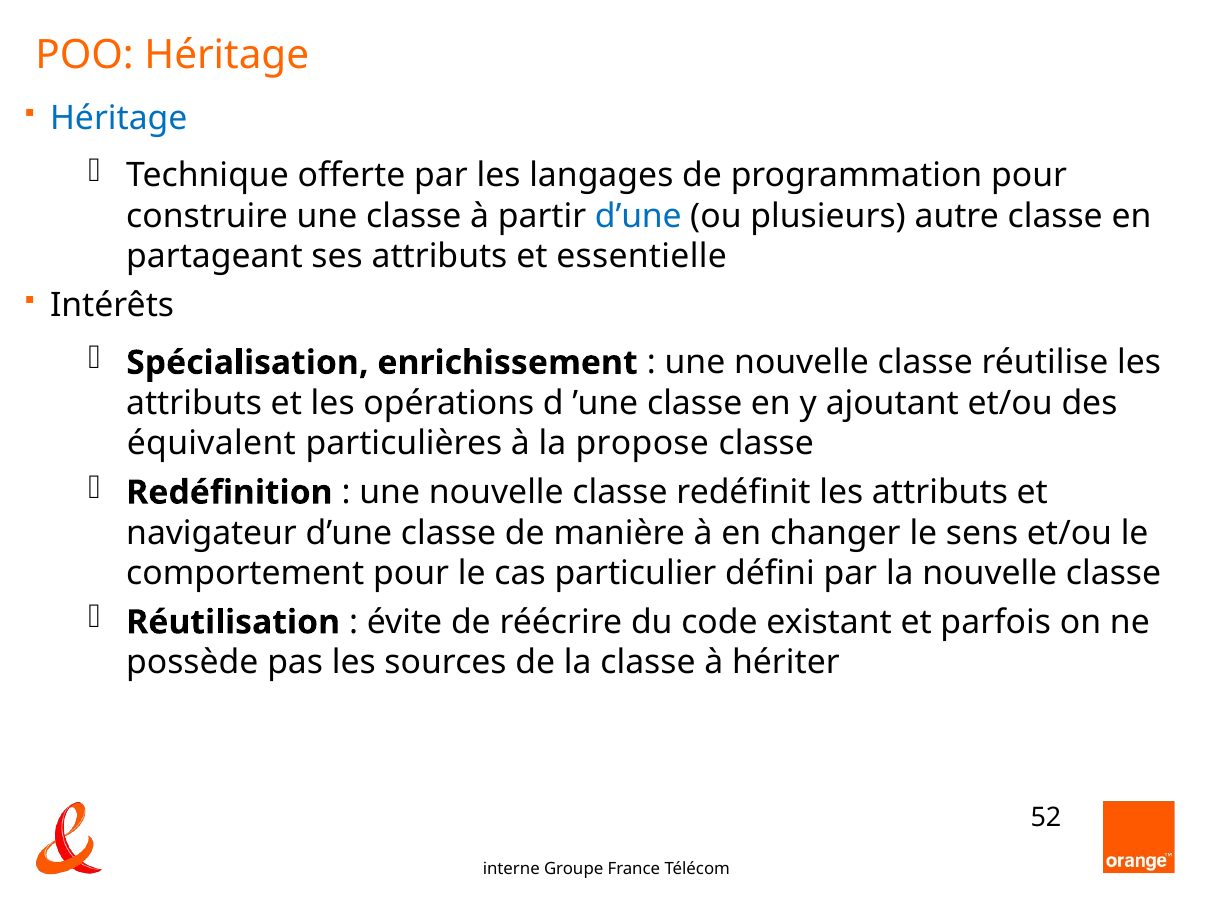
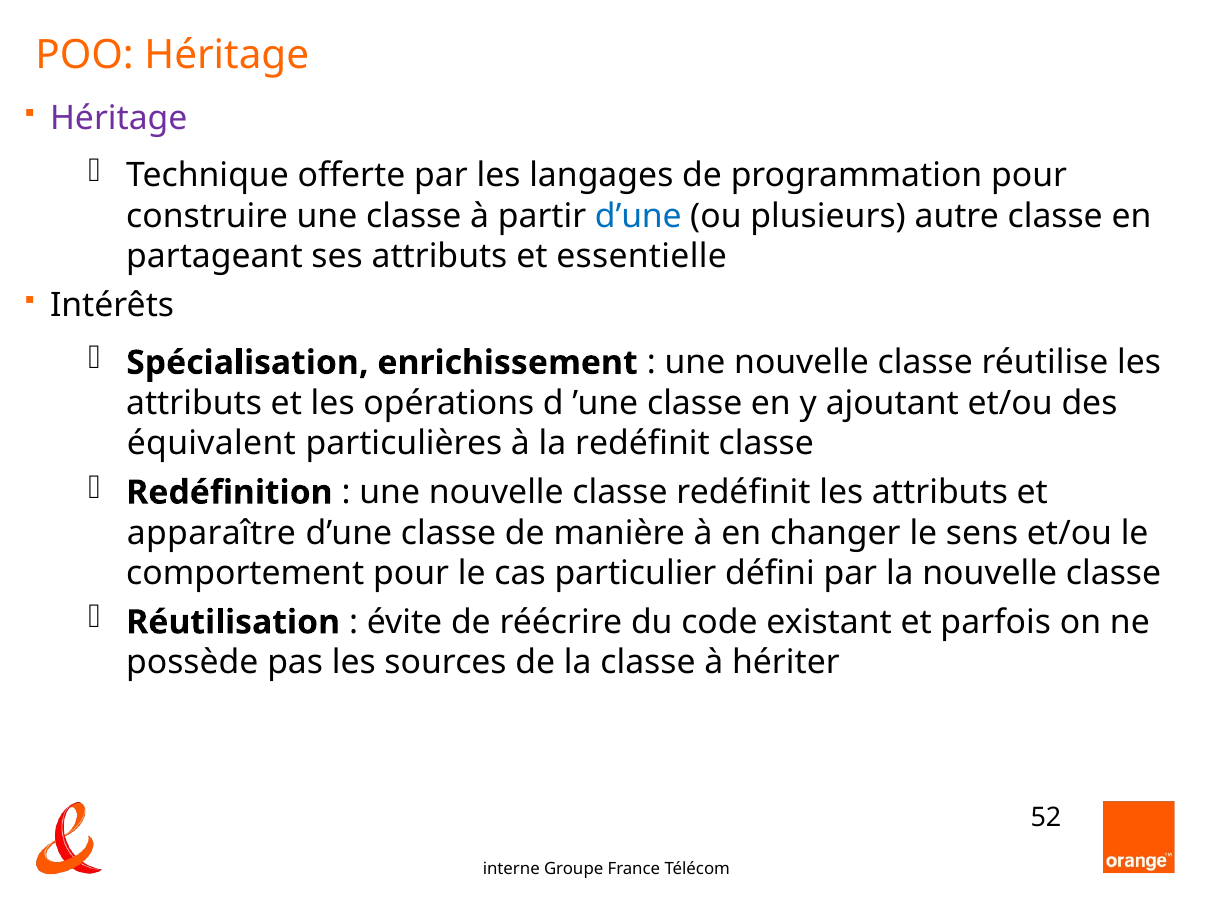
Héritage at (119, 118) colour: blue -> purple
la propose: propose -> redéfinit
navigateur: navigateur -> apparaître
